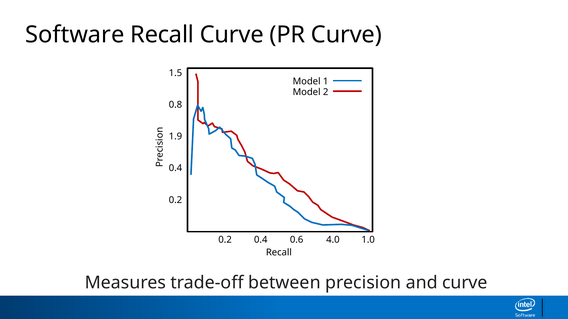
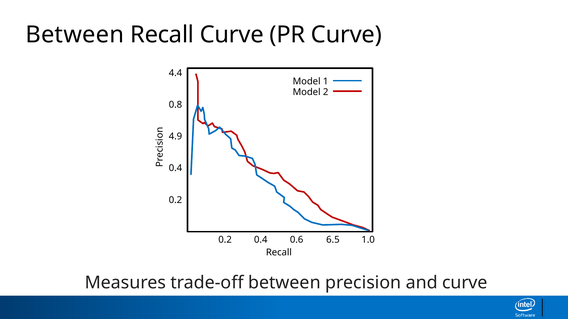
Software at (75, 35): Software -> Between
1.5: 1.5 -> 4.4
1.9: 1.9 -> 4.9
4.0: 4.0 -> 6.5
